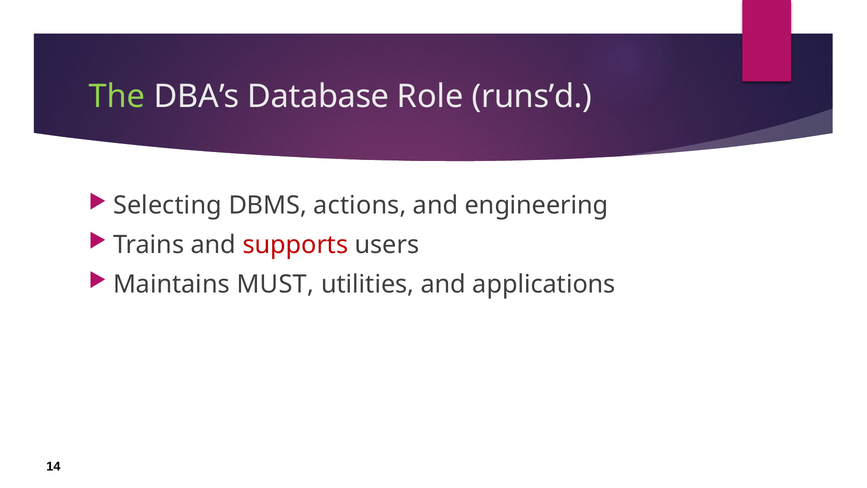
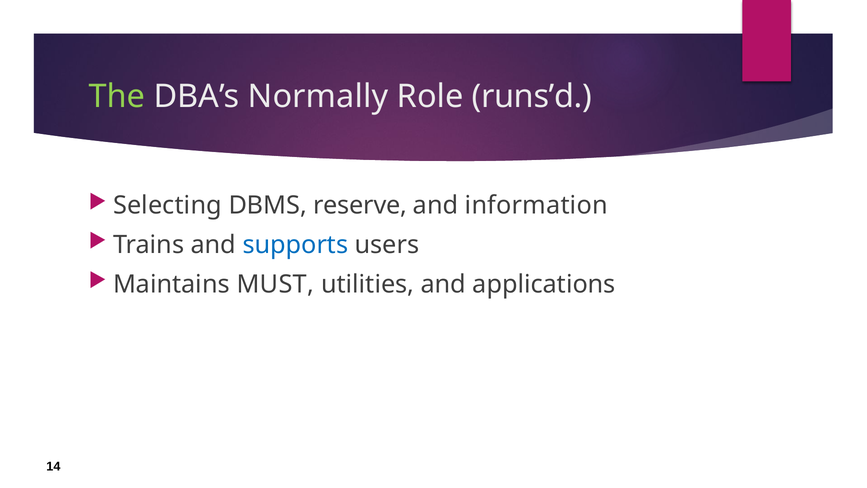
Database: Database -> Normally
actions: actions -> reserve
engineering: engineering -> information
supports colour: red -> blue
